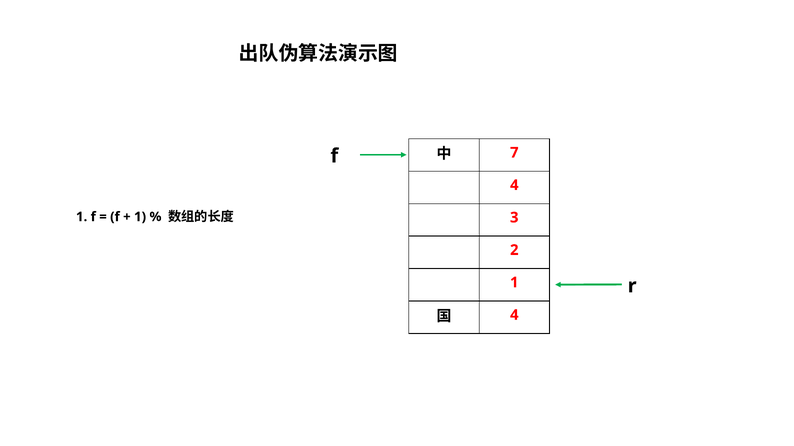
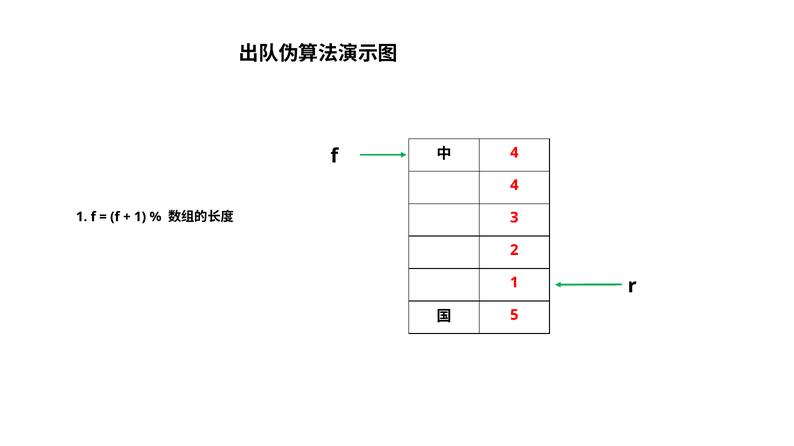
7 at (514, 153): 7 -> 4
4 at (514, 315): 4 -> 5
